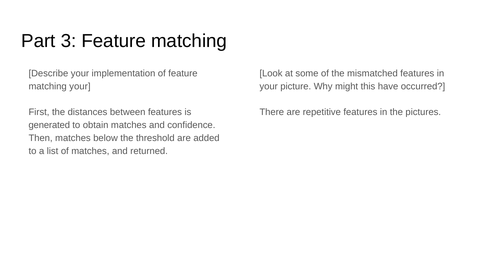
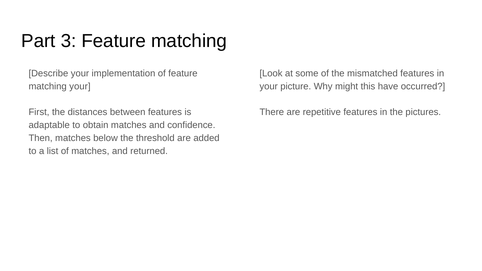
generated: generated -> adaptable
